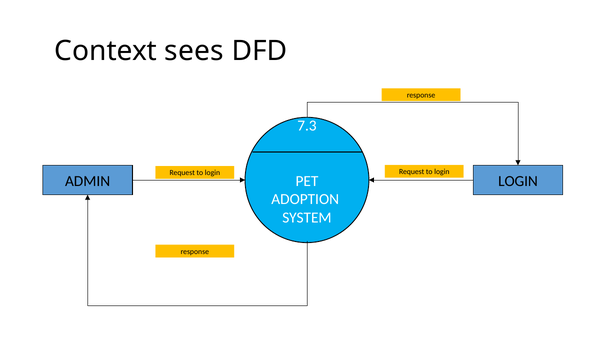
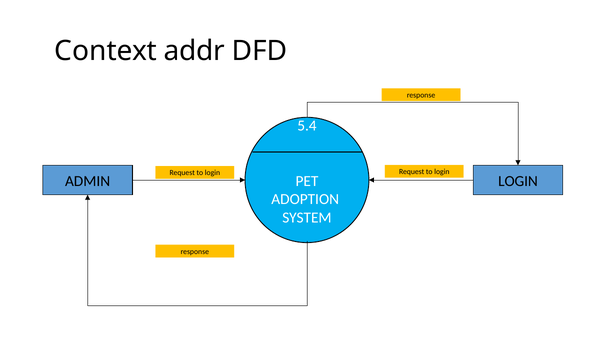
sees: sees -> addr
7.3: 7.3 -> 5.4
